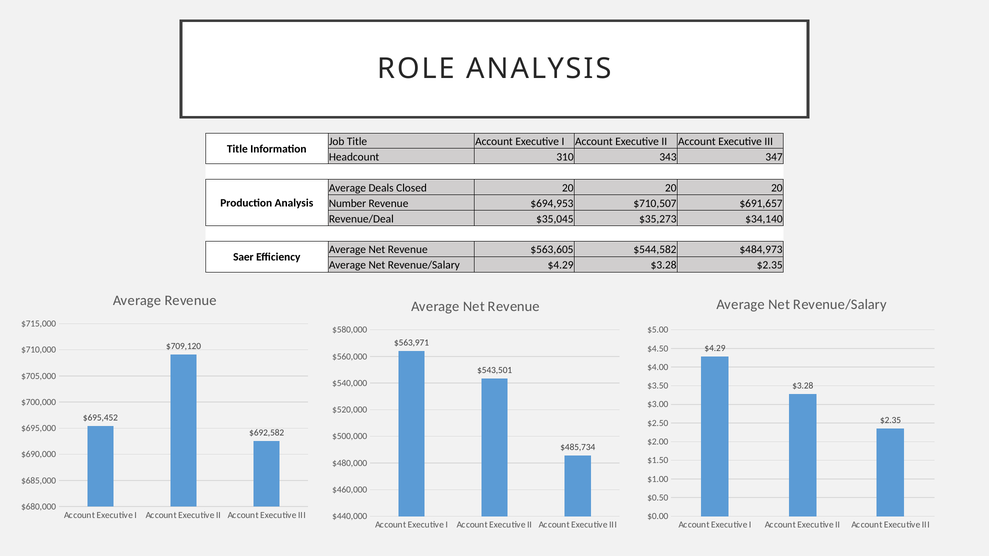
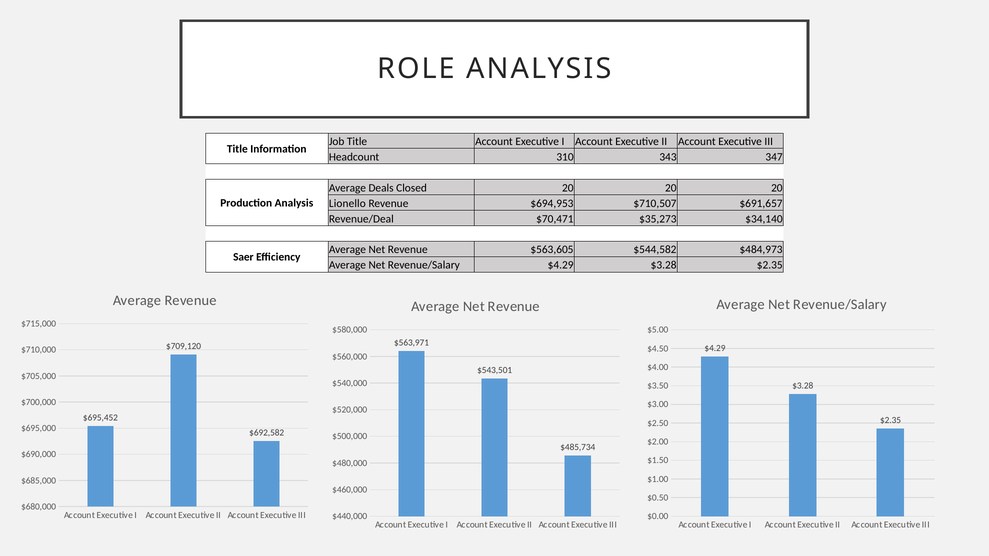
Number: Number -> Lionello
$35,045: $35,045 -> $70,471
